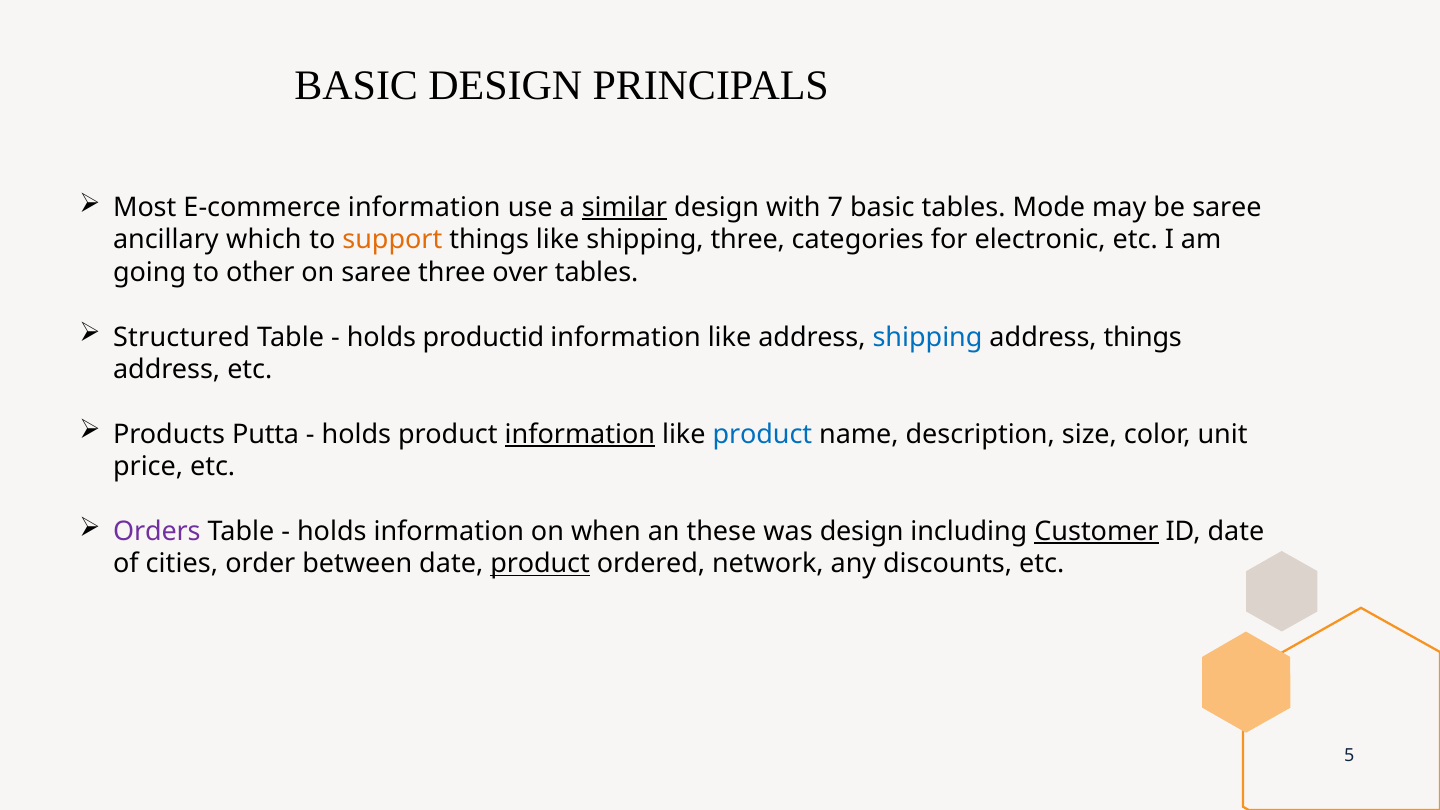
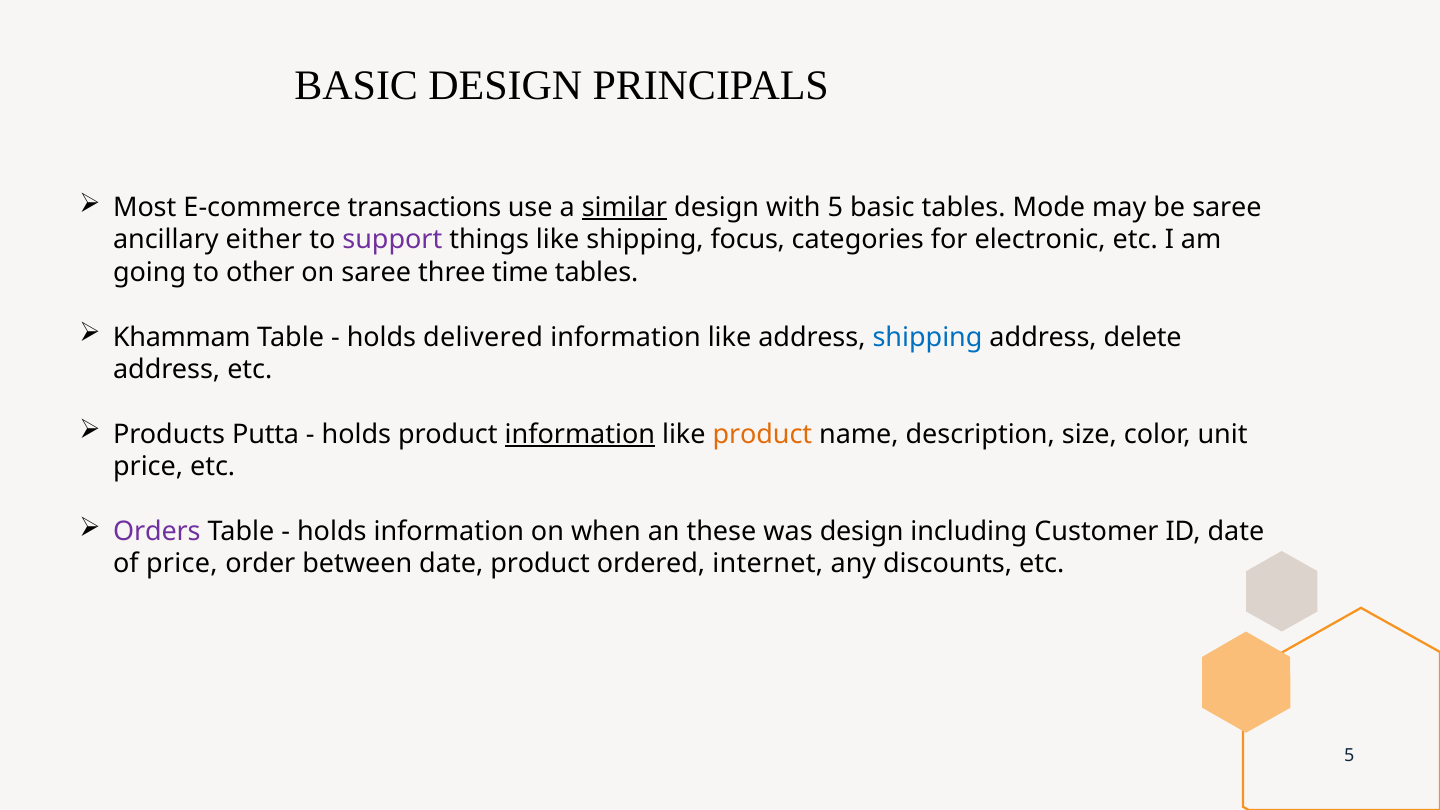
E-commerce information: information -> transactions
with 7: 7 -> 5
which: which -> either
support colour: orange -> purple
shipping three: three -> focus
over: over -> time
Structured: Structured -> Khammam
productid: productid -> delivered
address things: things -> delete
product at (762, 434) colour: blue -> orange
Customer underline: present -> none
of cities: cities -> price
product at (540, 564) underline: present -> none
network: network -> internet
